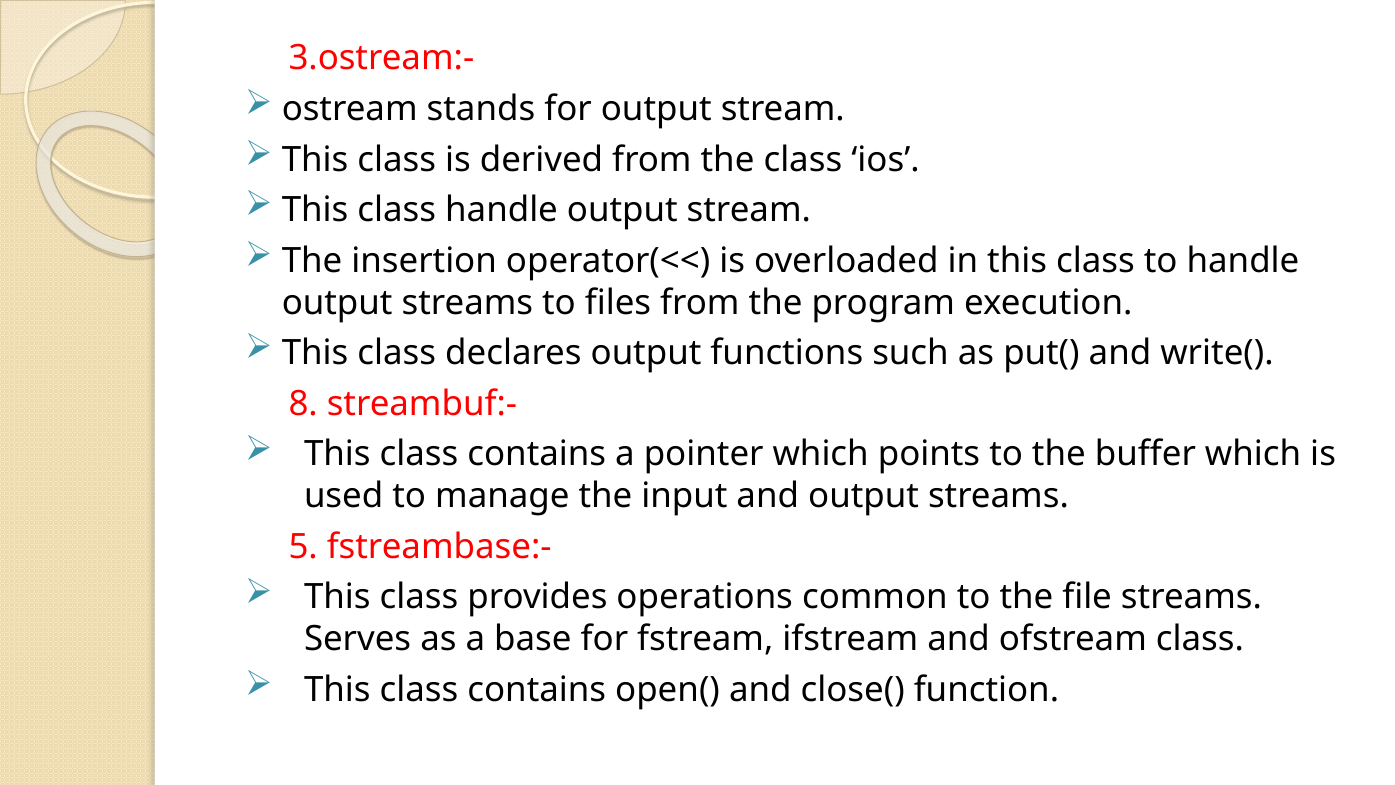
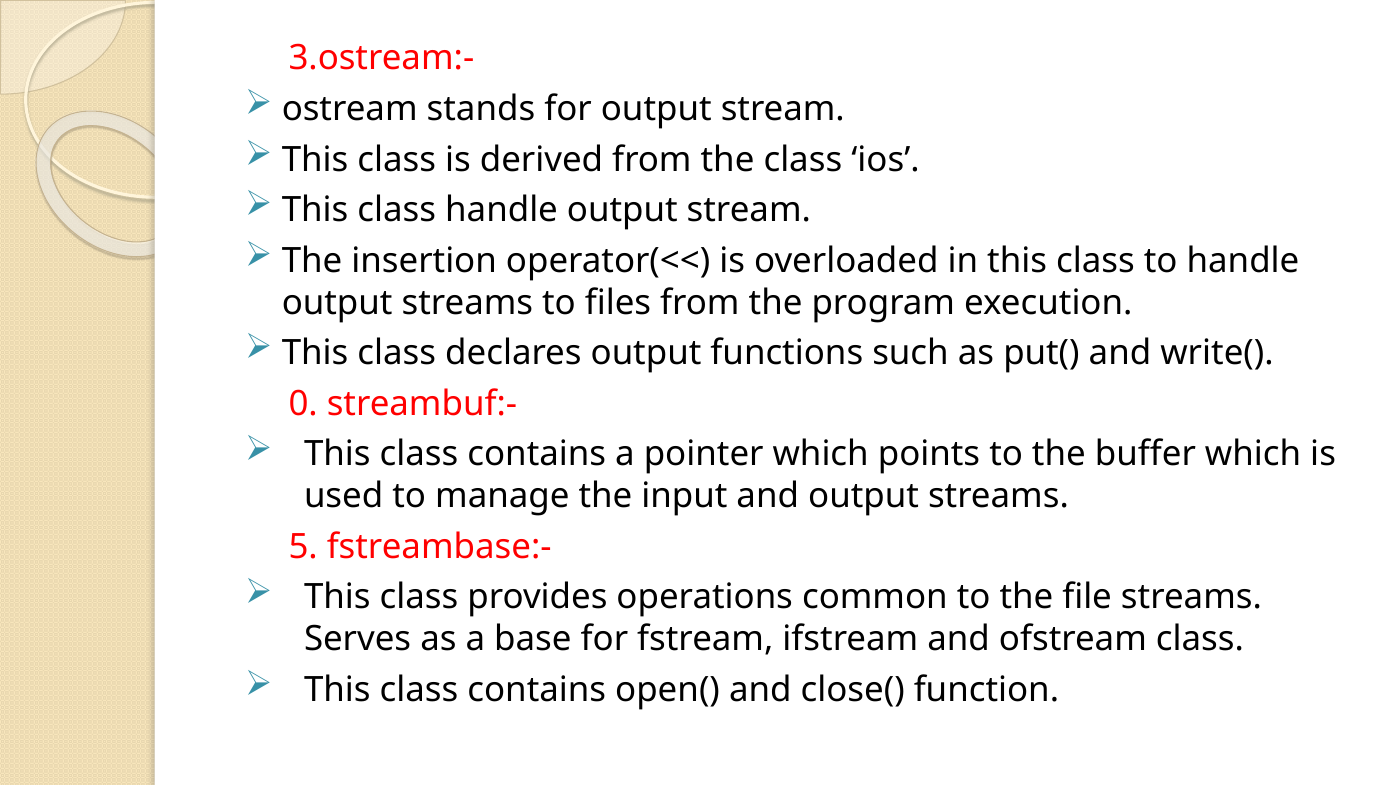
8: 8 -> 0
